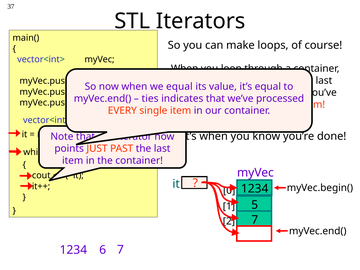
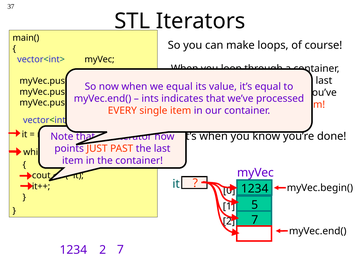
ties: ties -> ints
1234 6: 6 -> 2
